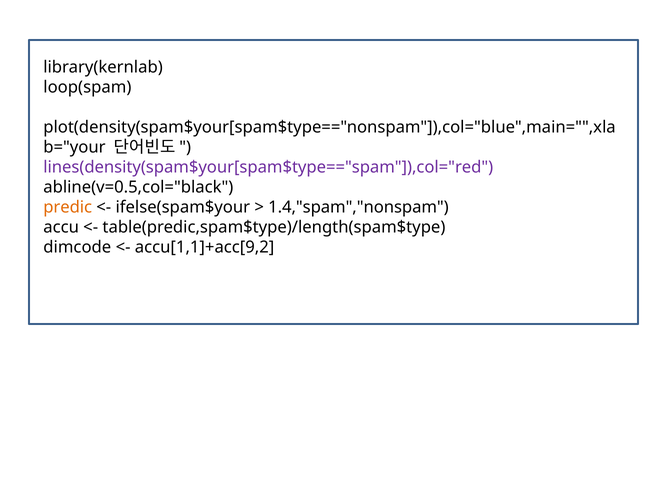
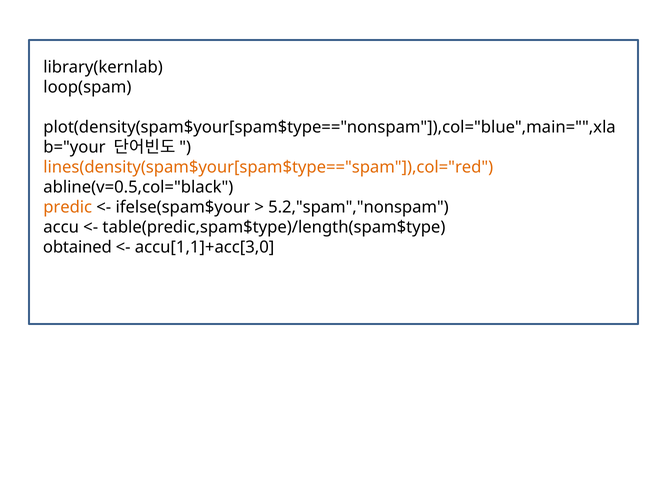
lines(density(spam$your[spam$type=="spam"]),col="red colour: purple -> orange
1.4,"spam","nonspam: 1.4,"spam","nonspam -> 5.2,"spam","nonspam
dimcode: dimcode -> obtained
accu[1,1]+acc[9,2: accu[1,1]+acc[9,2 -> accu[1,1]+acc[3,0
